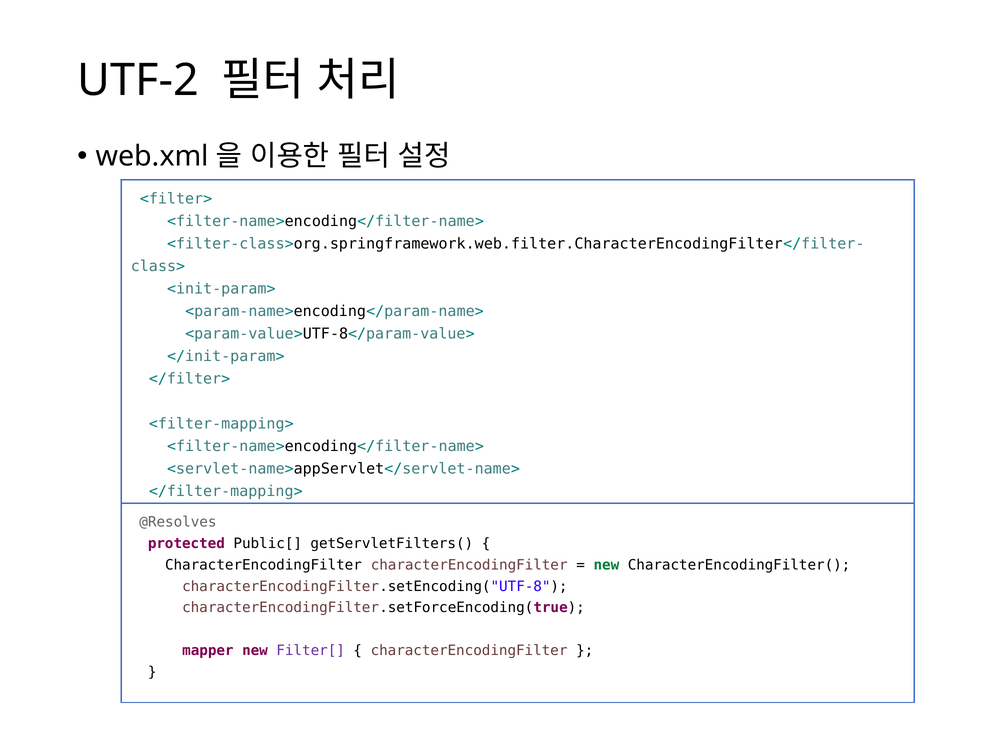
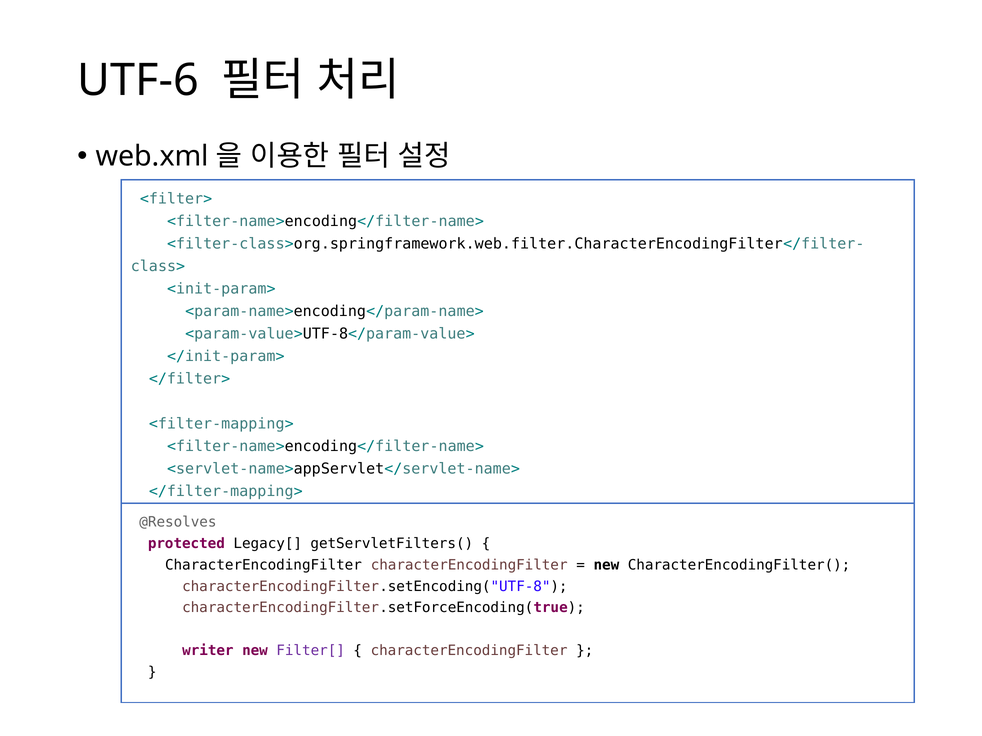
UTF-2: UTF-2 -> UTF-6
Public[: Public[ -> Legacy[
new at (606, 565) colour: green -> black
mapper: mapper -> writer
